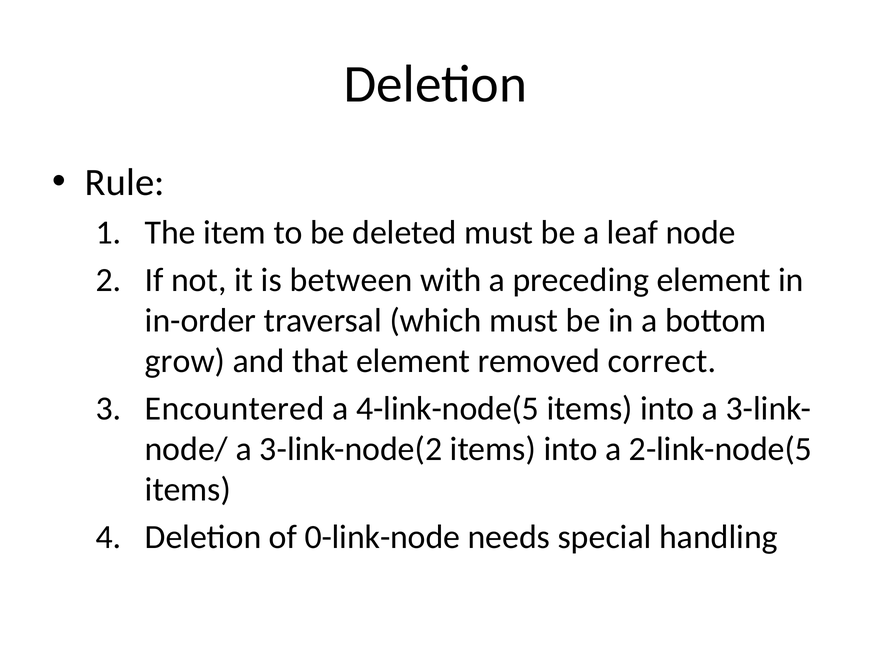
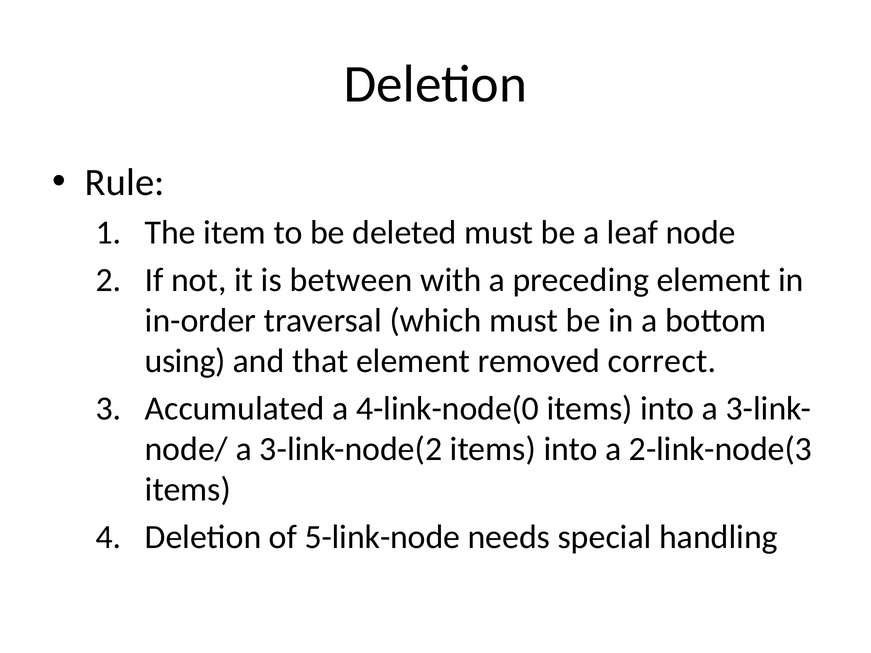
grow: grow -> using
Encountered: Encountered -> Accumulated
4-link-node(5: 4-link-node(5 -> 4-link-node(0
2-link-node(5: 2-link-node(5 -> 2-link-node(3
0-link-node: 0-link-node -> 5-link-node
